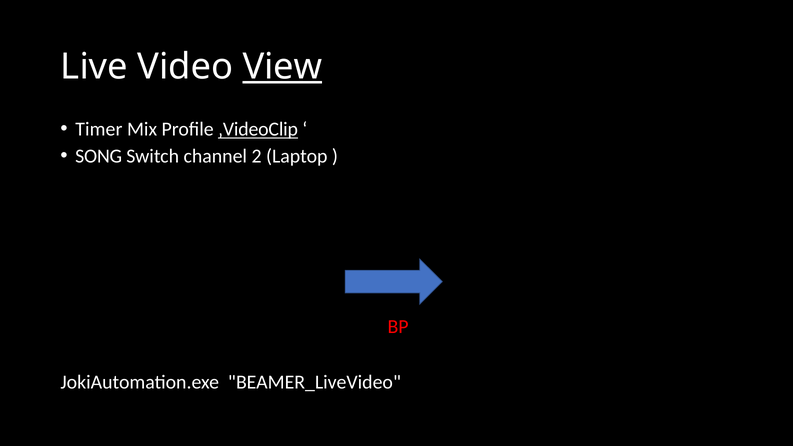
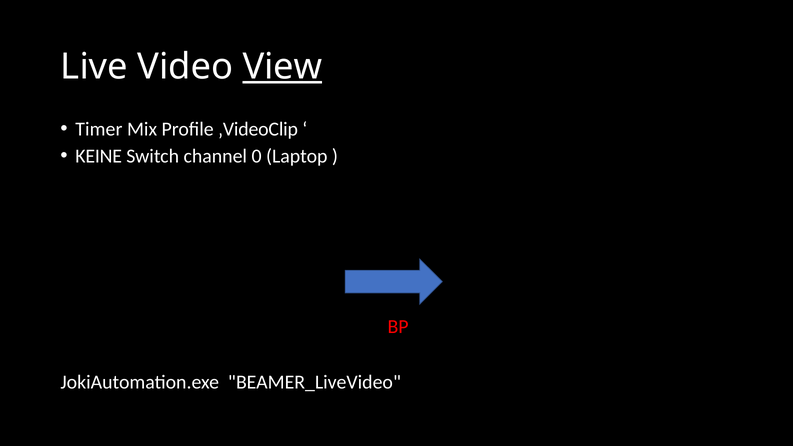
‚VideoClip underline: present -> none
SONG: SONG -> KEINE
2: 2 -> 0
